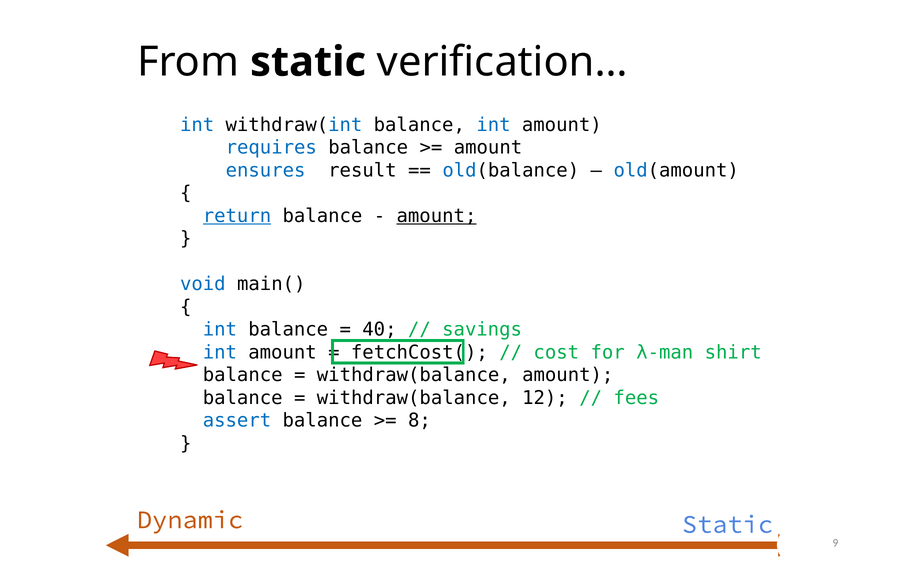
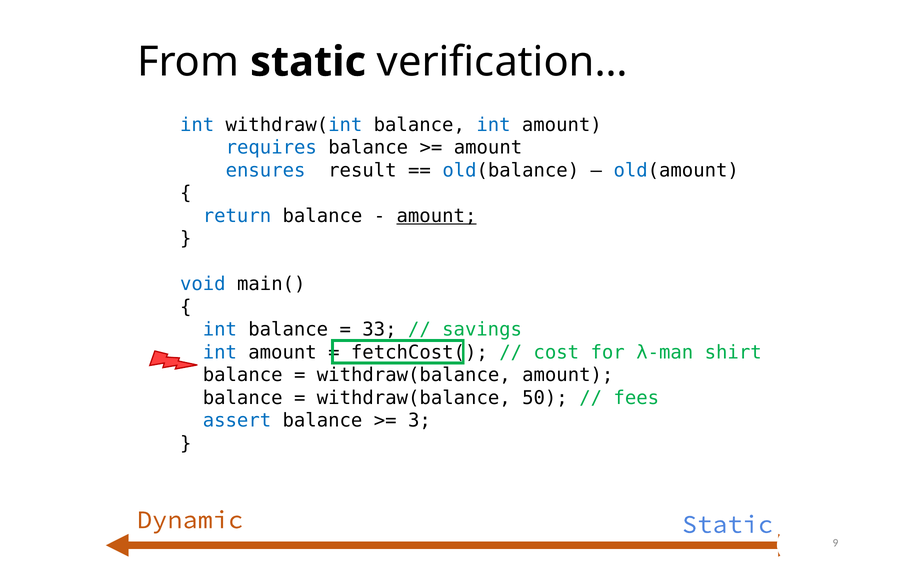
return underline: present -> none
40: 40 -> 33
12: 12 -> 50
8: 8 -> 3
